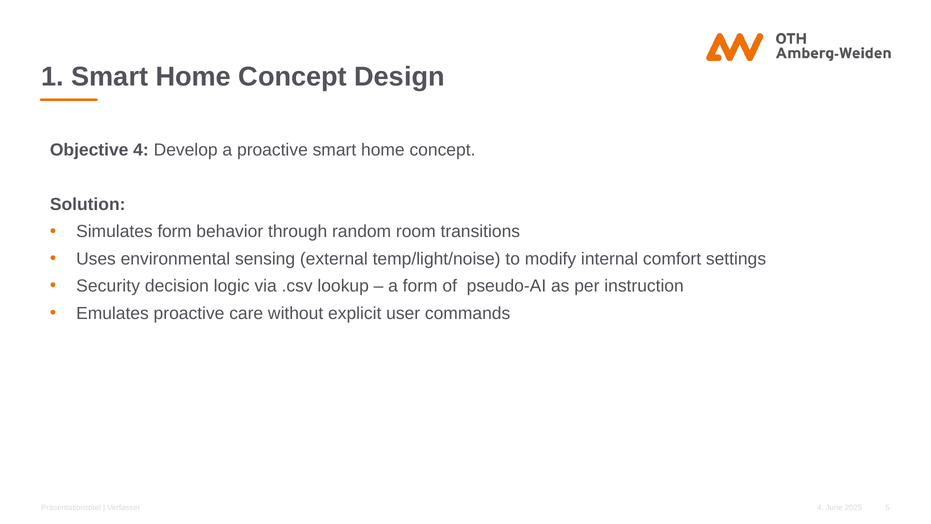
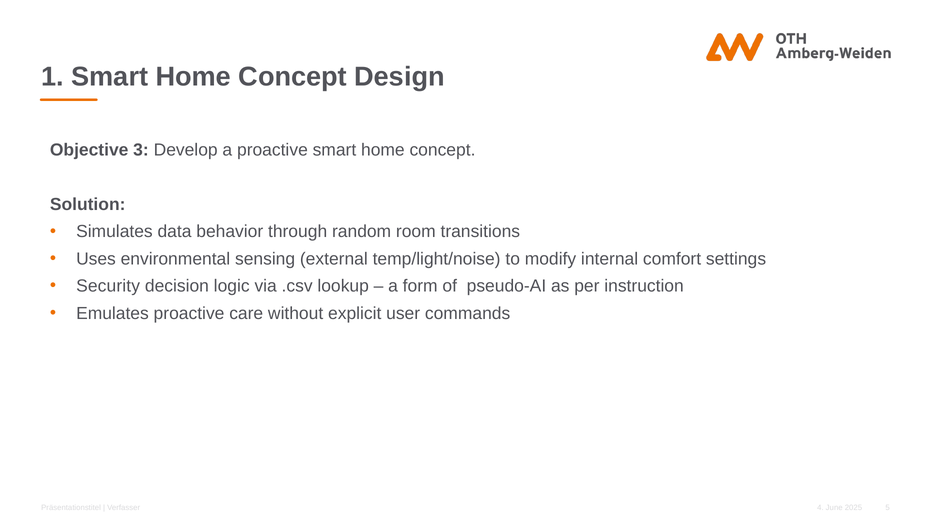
Objective 4: 4 -> 3
Simulates form: form -> data
